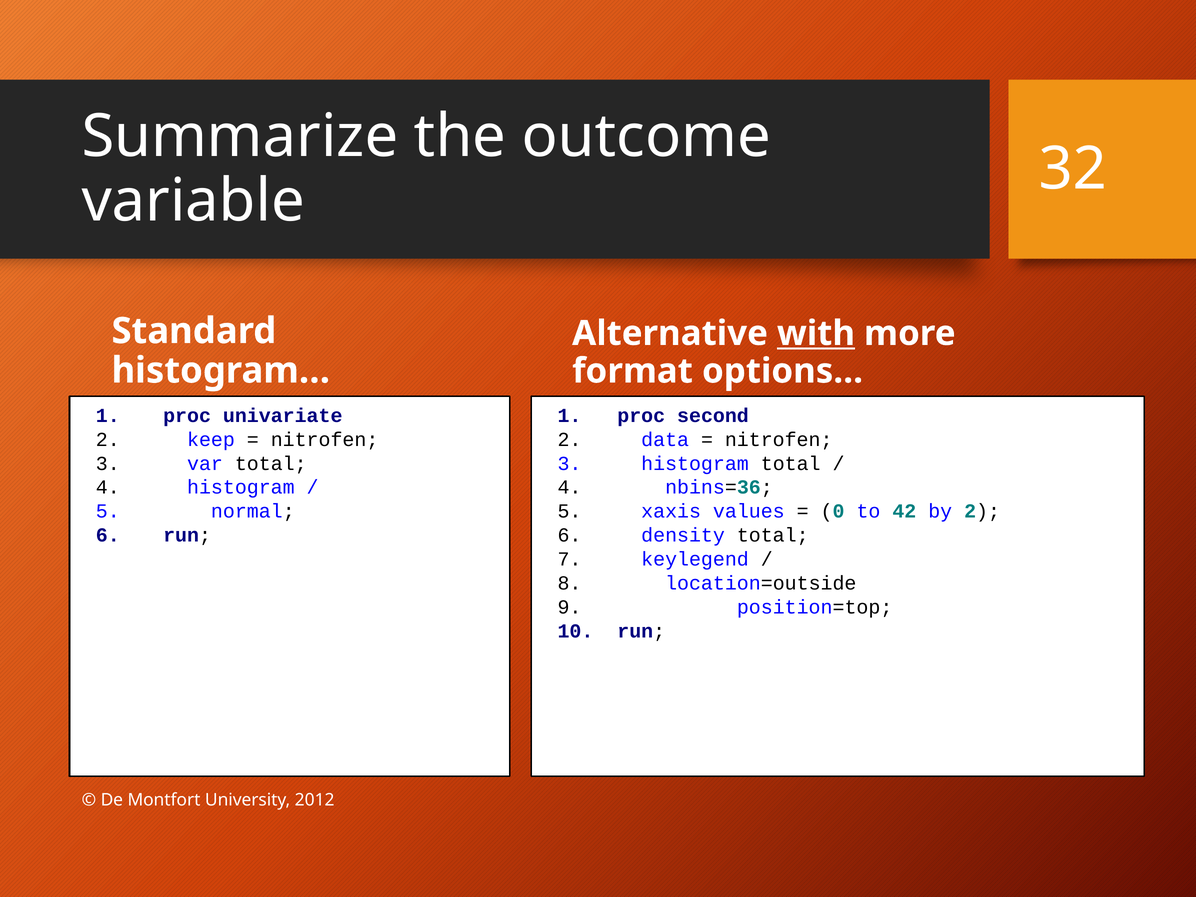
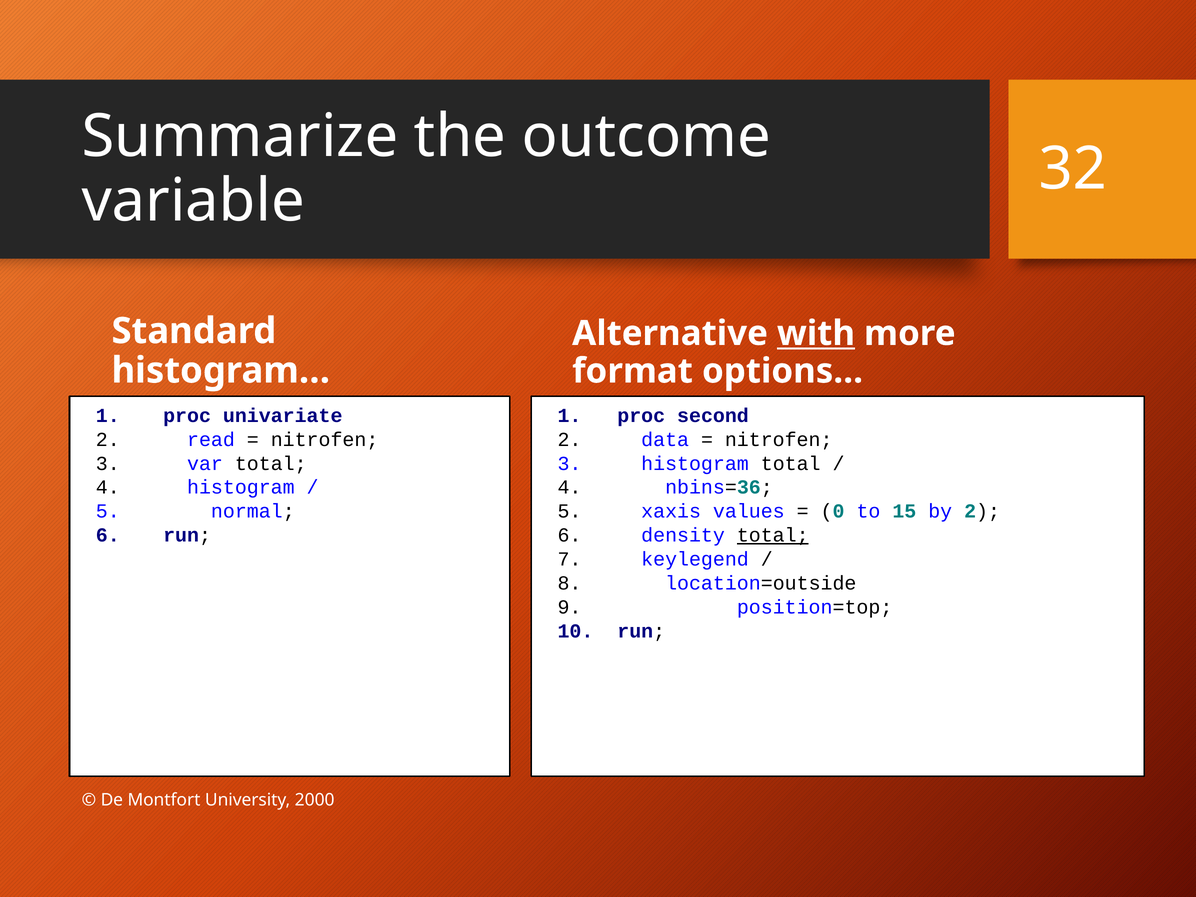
keep: keep -> read
42: 42 -> 15
total at (773, 535) underline: none -> present
2012: 2012 -> 2000
